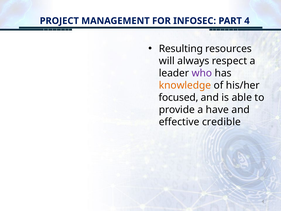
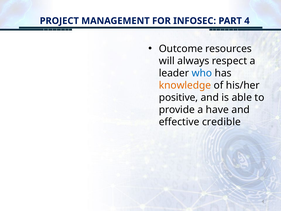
Resulting: Resulting -> Outcome
who colour: purple -> blue
focused: focused -> positive
